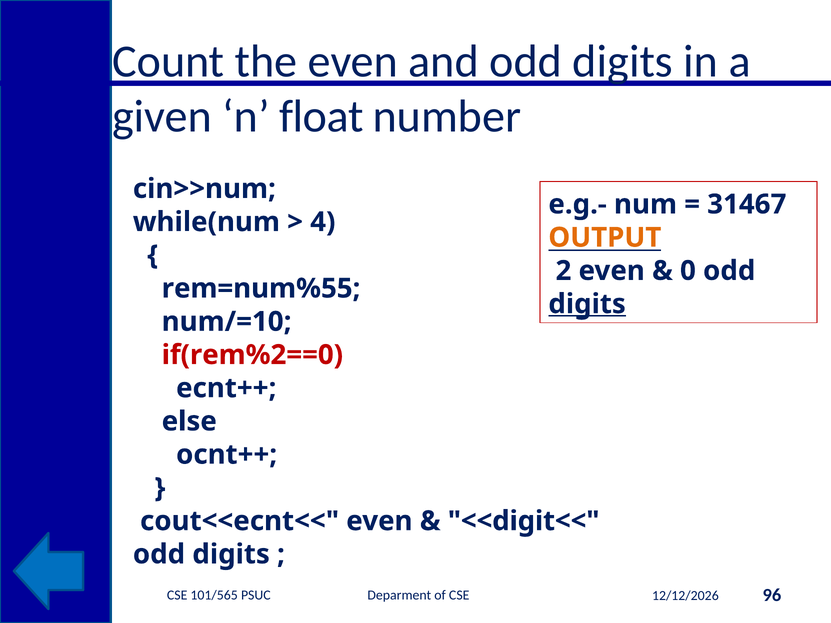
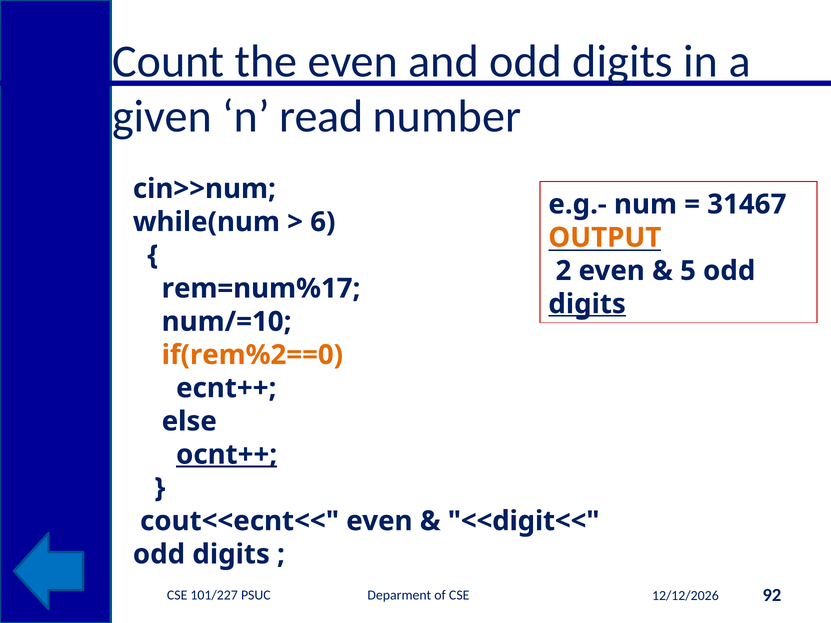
float: float -> read
4: 4 -> 6
0: 0 -> 5
rem=num%55: rem=num%55 -> rem=num%17
if(rem%2==0 colour: red -> orange
ocnt++ underline: none -> present
101/565: 101/565 -> 101/227
96: 96 -> 92
